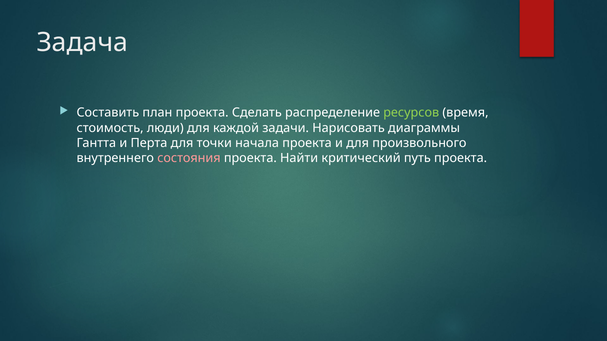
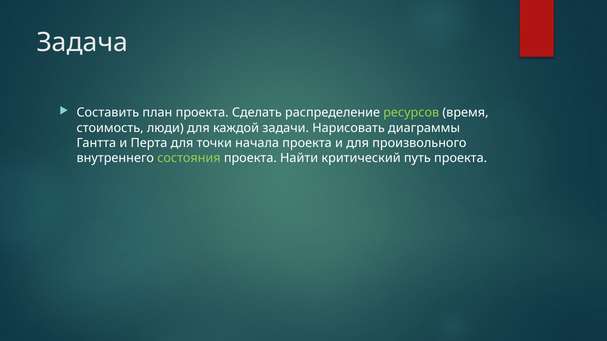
состояния colour: pink -> light green
